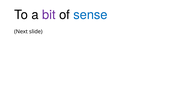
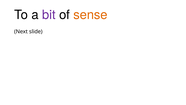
sense colour: blue -> orange
